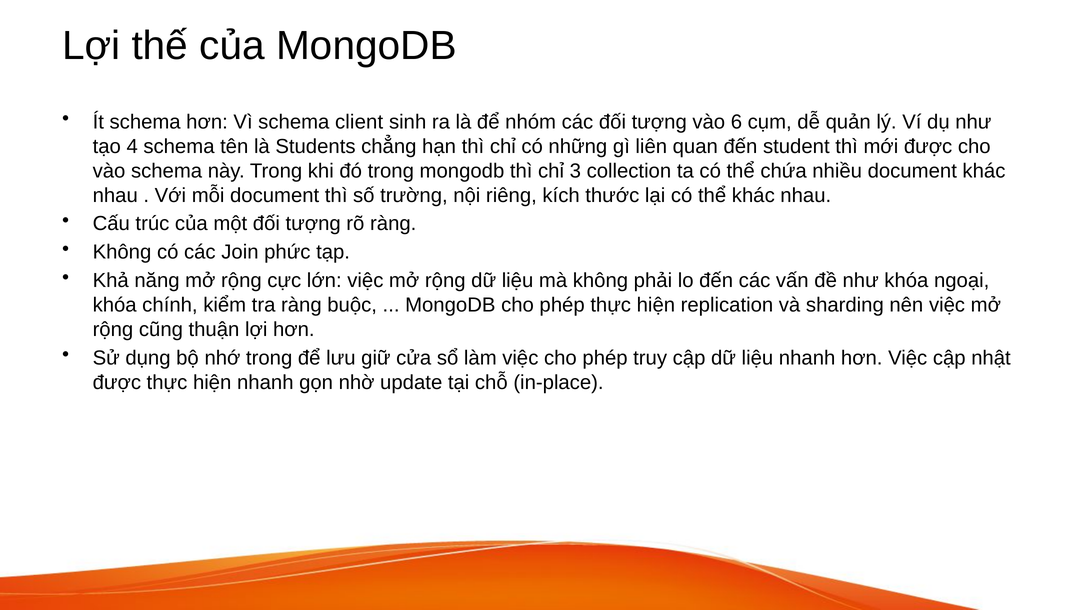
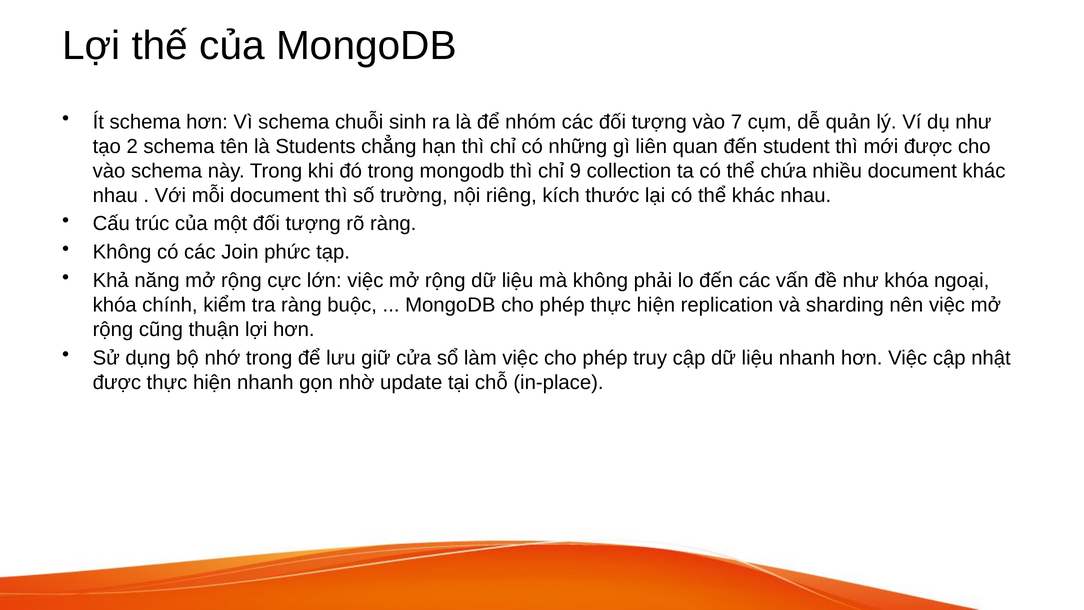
client: client -> chuỗi
6: 6 -> 7
4: 4 -> 2
3: 3 -> 9
